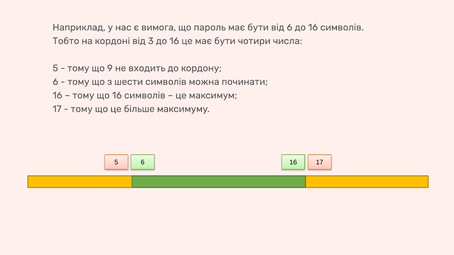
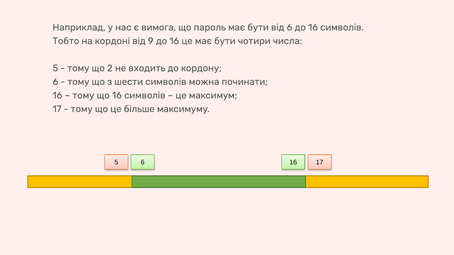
3: 3 -> 9
9: 9 -> 2
